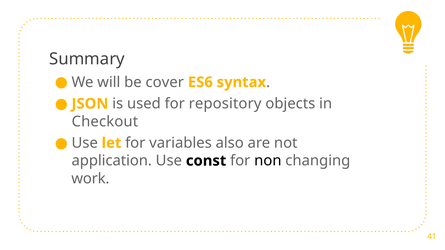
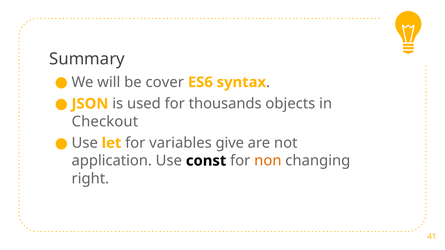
repository: repository -> thousands
also: also -> give
non colour: black -> orange
work: work -> right
